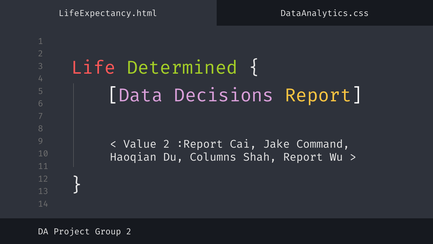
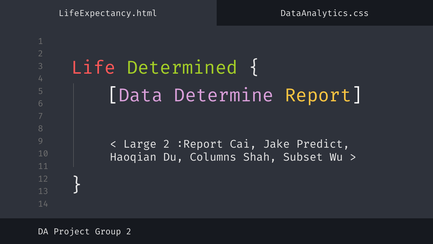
Decisions: Decisions -> Determine
Value: Value -> Large
Command: Command -> Predict
Shah Report: Report -> Subset
